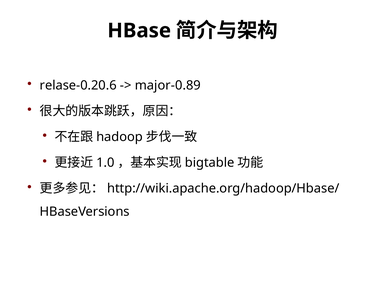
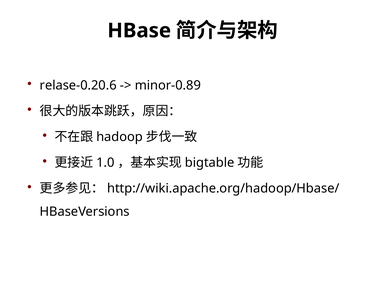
major-0.89: major-0.89 -> minor-0.89
